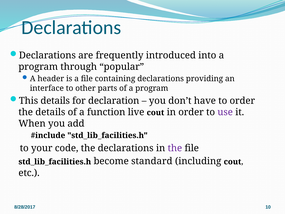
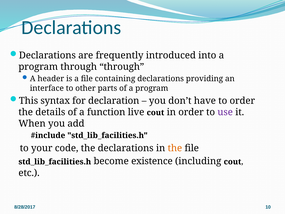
through popular: popular -> through
This details: details -> syntax
the at (175, 148) colour: purple -> orange
standard: standard -> existence
